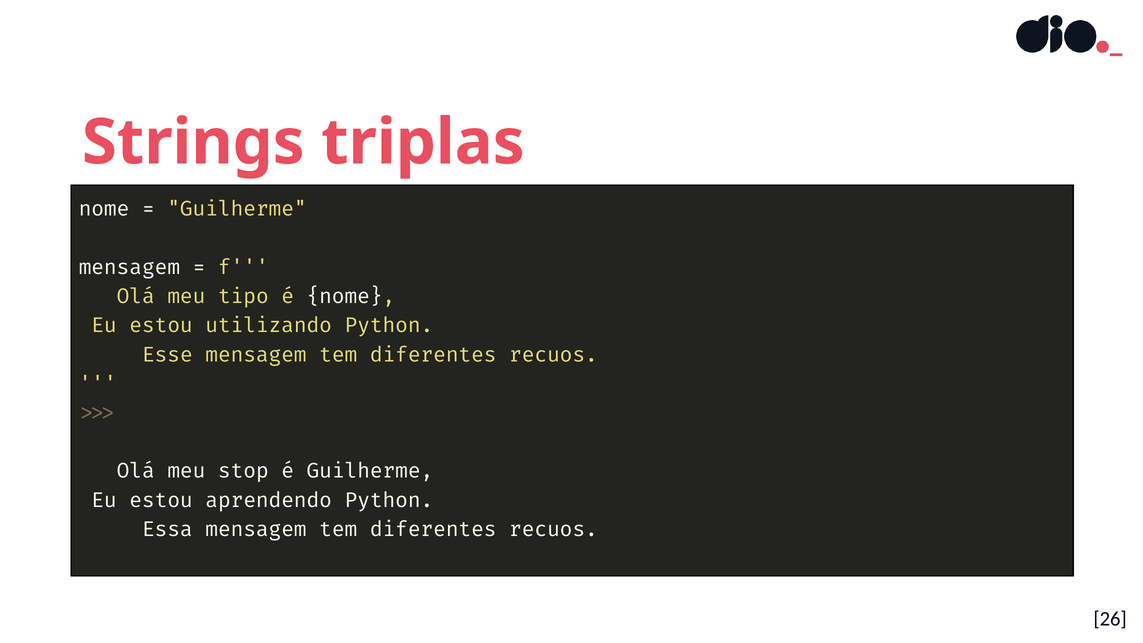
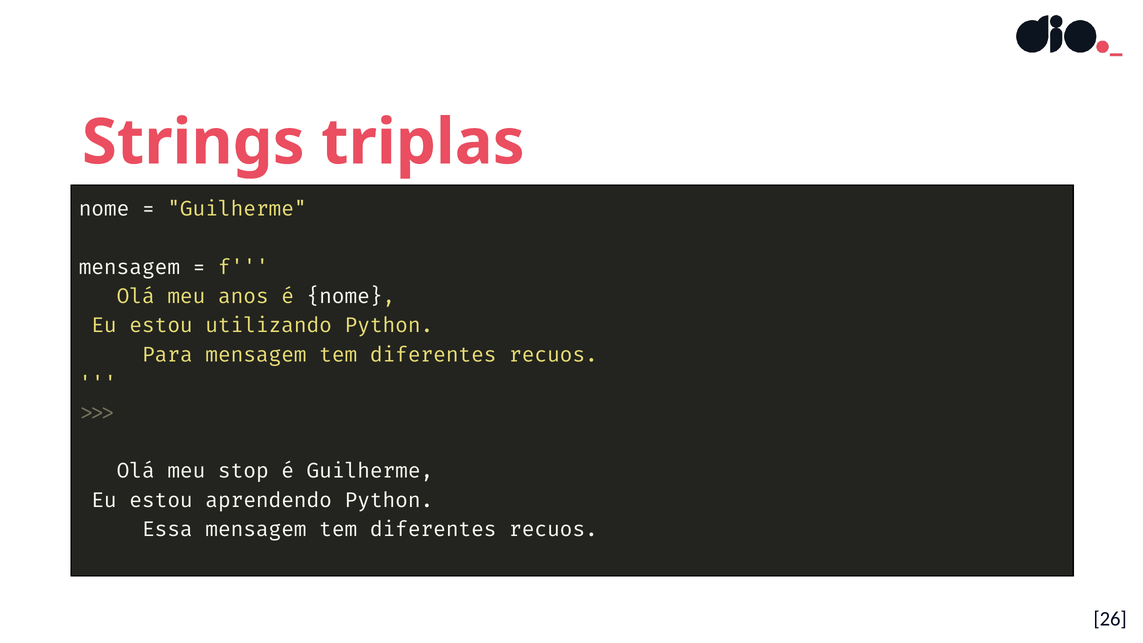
tipo: tipo -> anos
Esse: Esse -> Para
